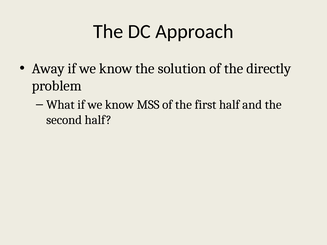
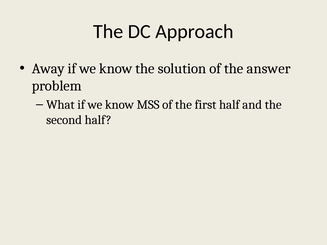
directly: directly -> answer
